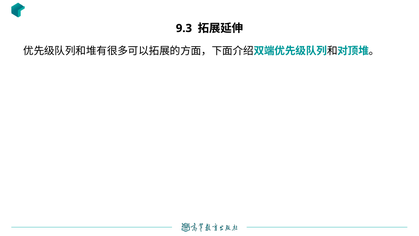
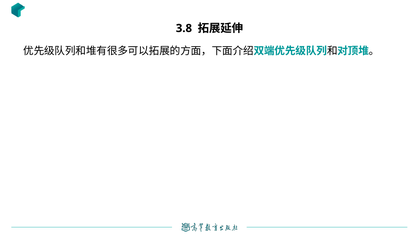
9.3: 9.3 -> 3.8
